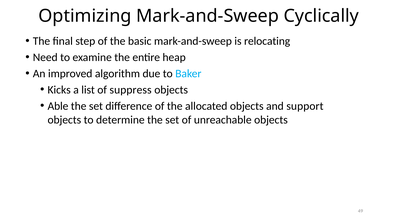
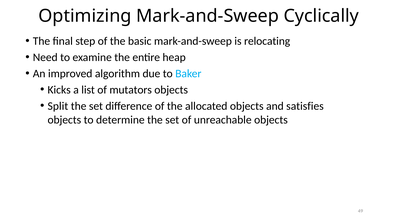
suppress: suppress -> mutators
Able: Able -> Split
support: support -> satisfies
